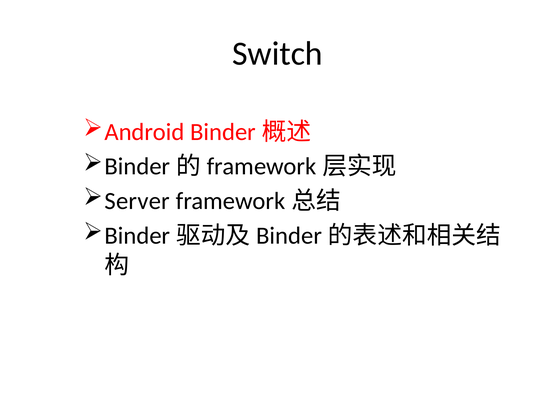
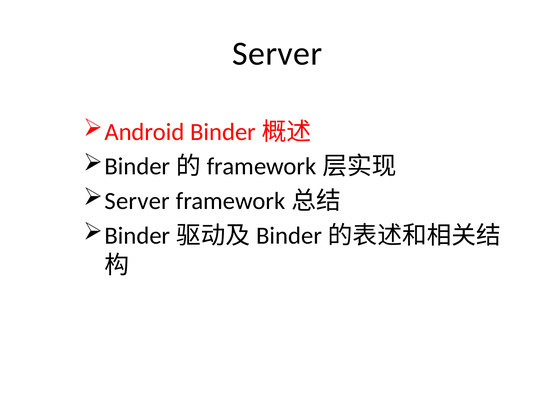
Switch at (277, 54): Switch -> Server
